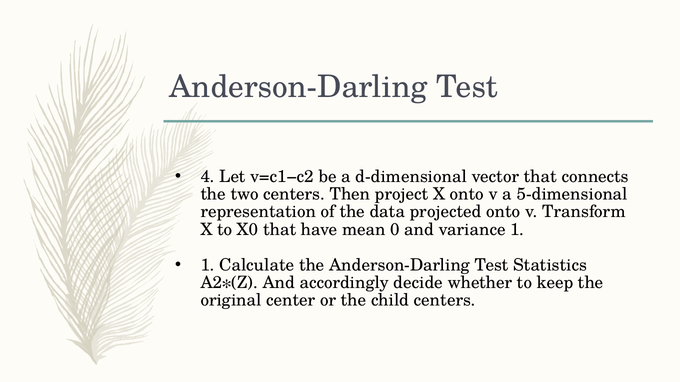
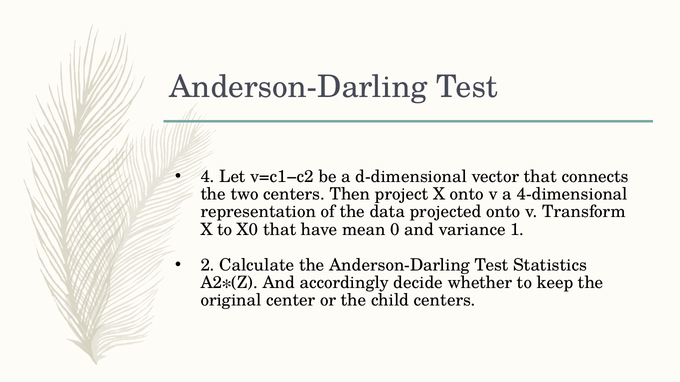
5-dimensional: 5-dimensional -> 4-dimensional
1 at (208, 265): 1 -> 2
